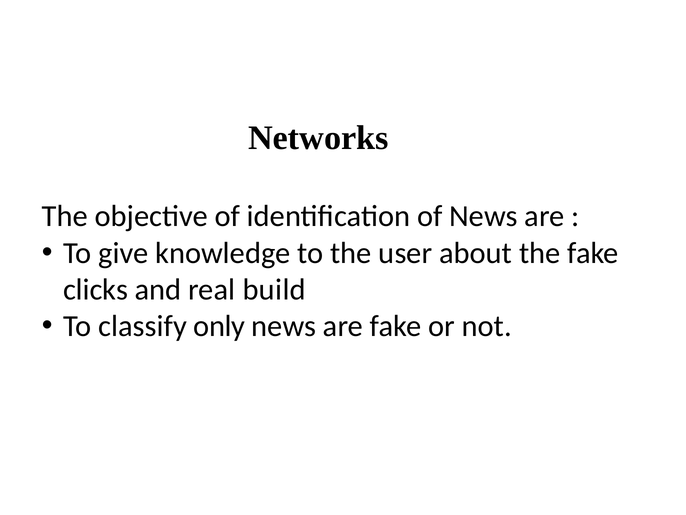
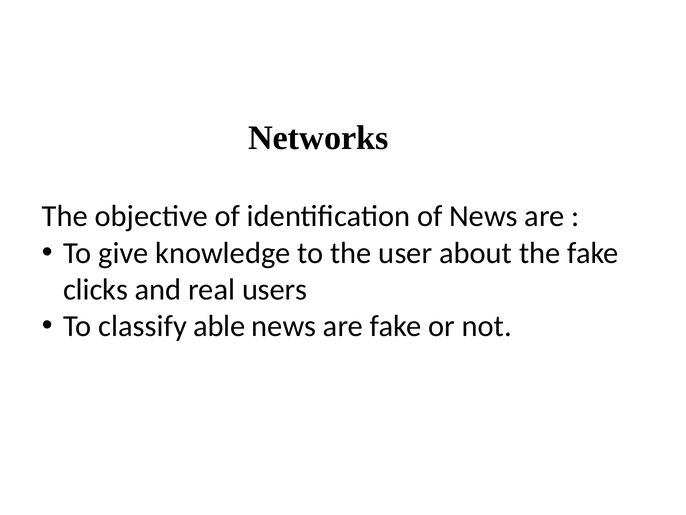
build: build -> users
only: only -> able
